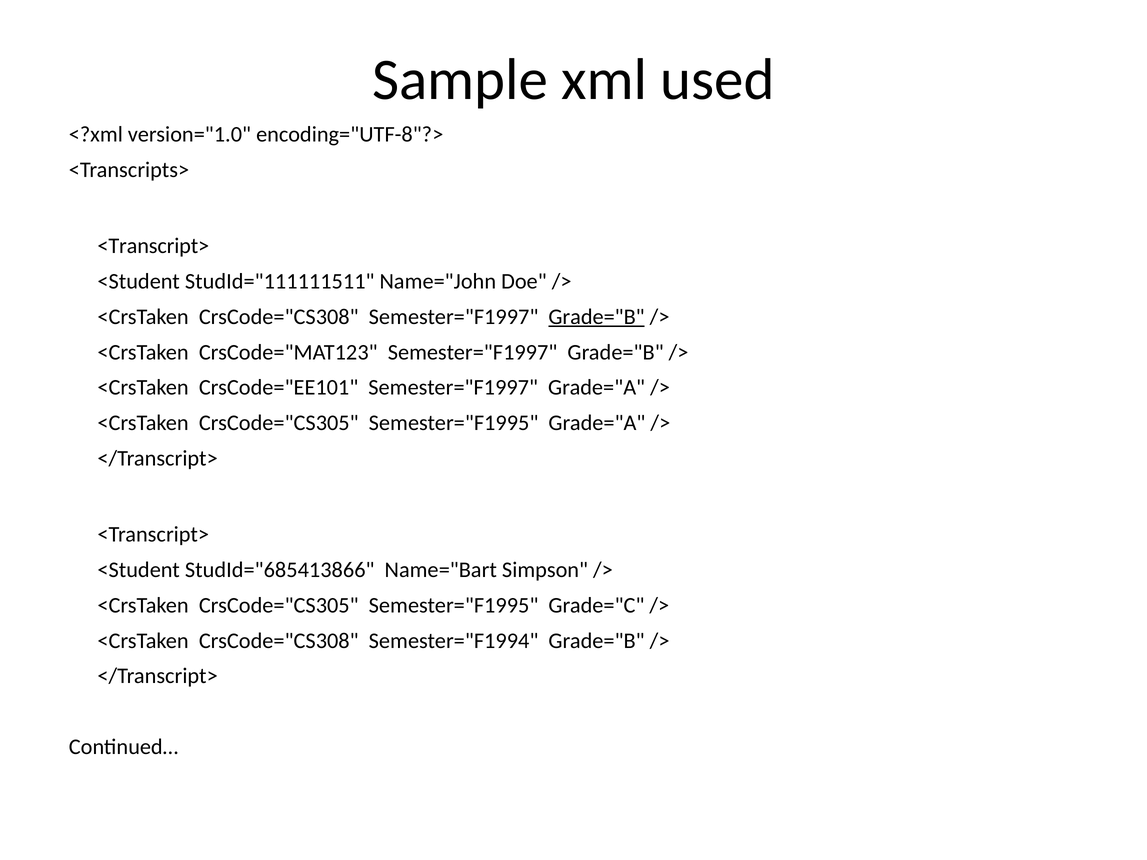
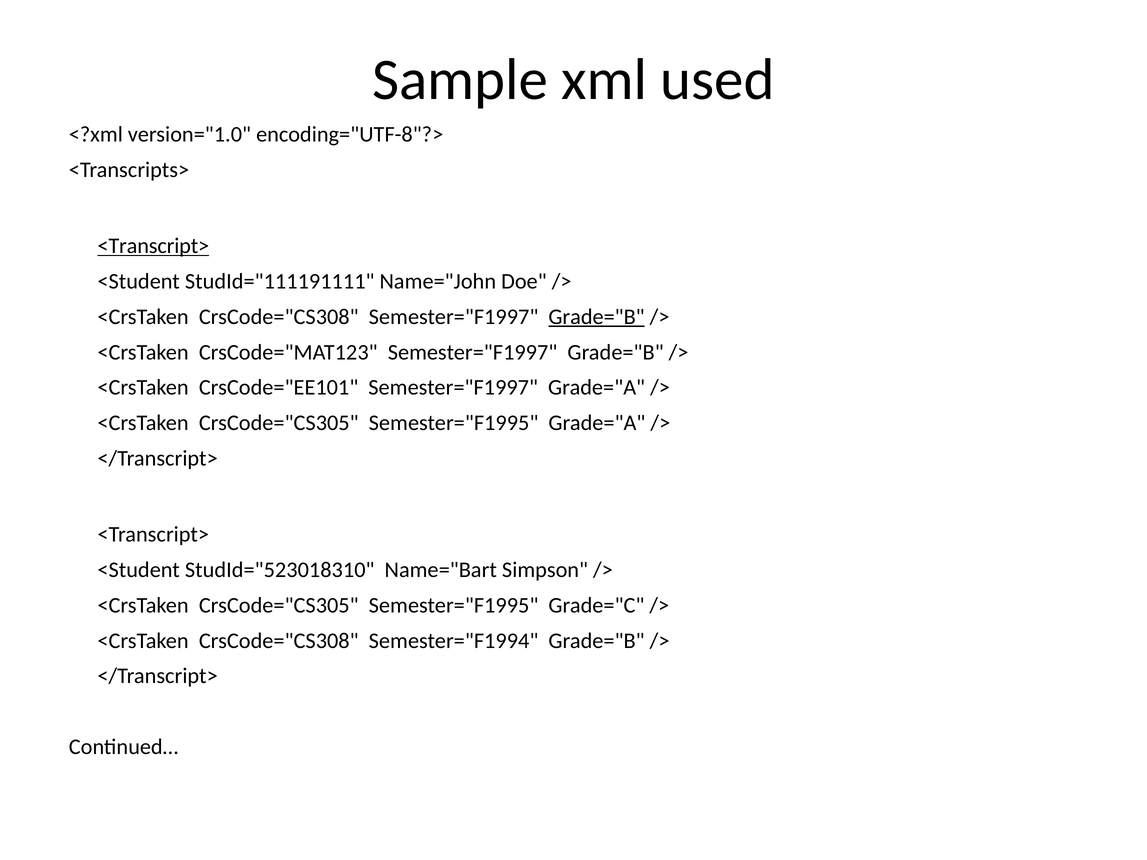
<Transcript> at (153, 246) underline: none -> present
StudId="111111511: StudId="111111511 -> StudId="111191111
StudId="685413866: StudId="685413866 -> StudId="523018310
